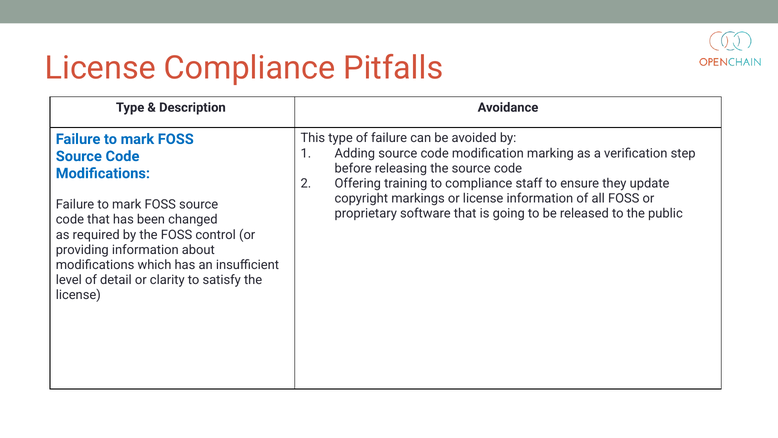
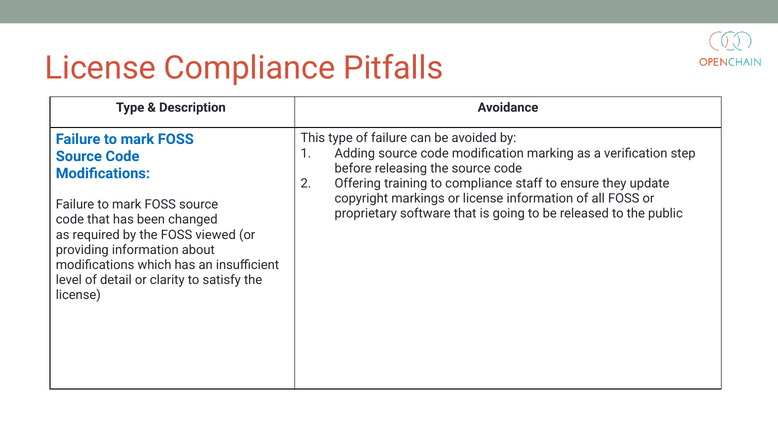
control: control -> viewed
